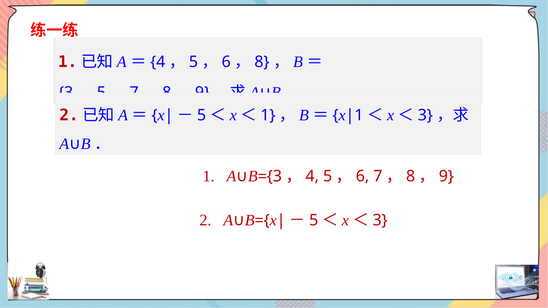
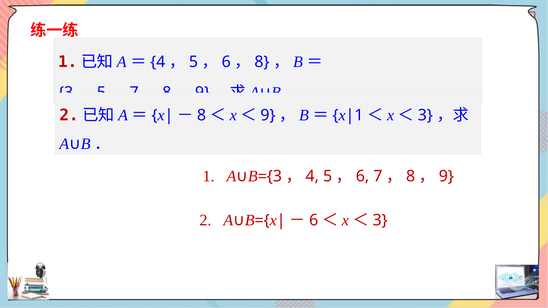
5 at (202, 115): 5 -> 8
1 at (268, 115): 1 -> 9
5 at (314, 220): 5 -> 6
